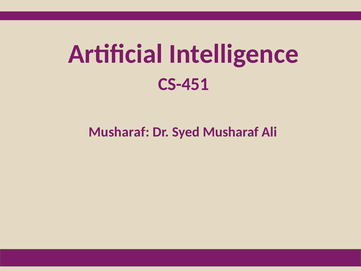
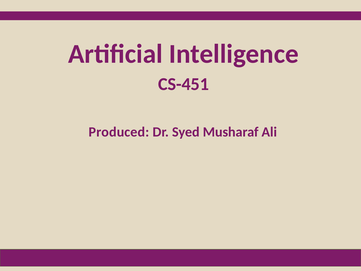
Musharaf at (119, 132): Musharaf -> Produced
